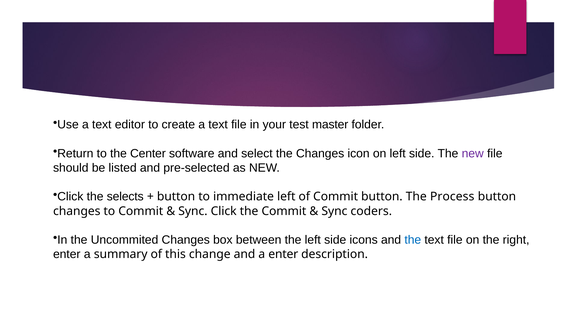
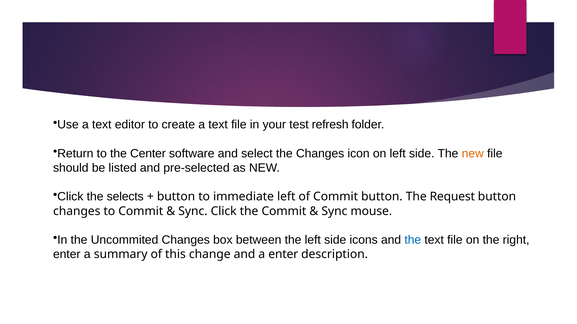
master: master -> refresh
new at (473, 154) colour: purple -> orange
Process: Process -> Request
coders: coders -> mouse
